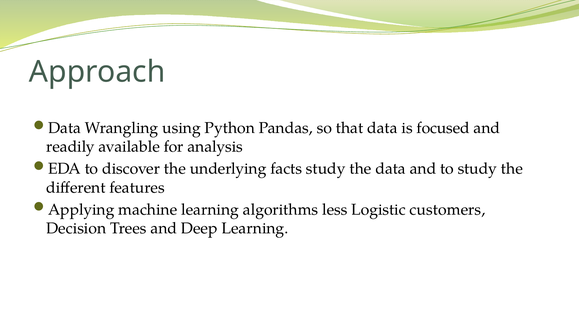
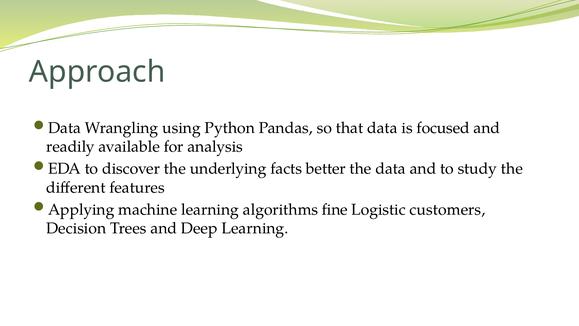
facts study: study -> better
less: less -> fine
